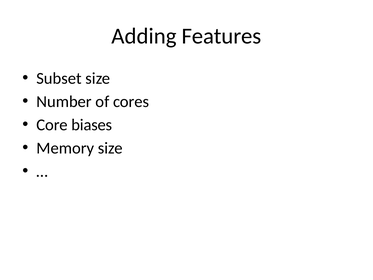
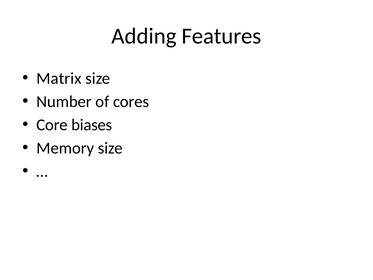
Subset: Subset -> Matrix
